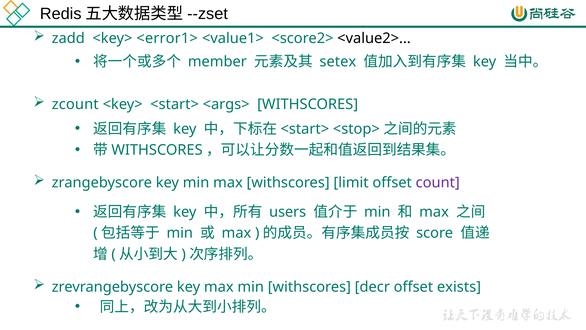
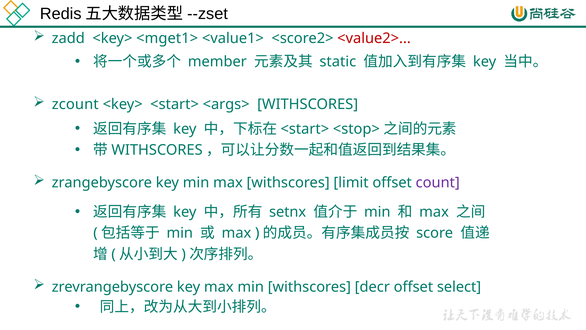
<error1>: <error1> -> <mget1>
<value2> colour: black -> red
setex: setex -> static
users: users -> setnx
exists: exists -> select
